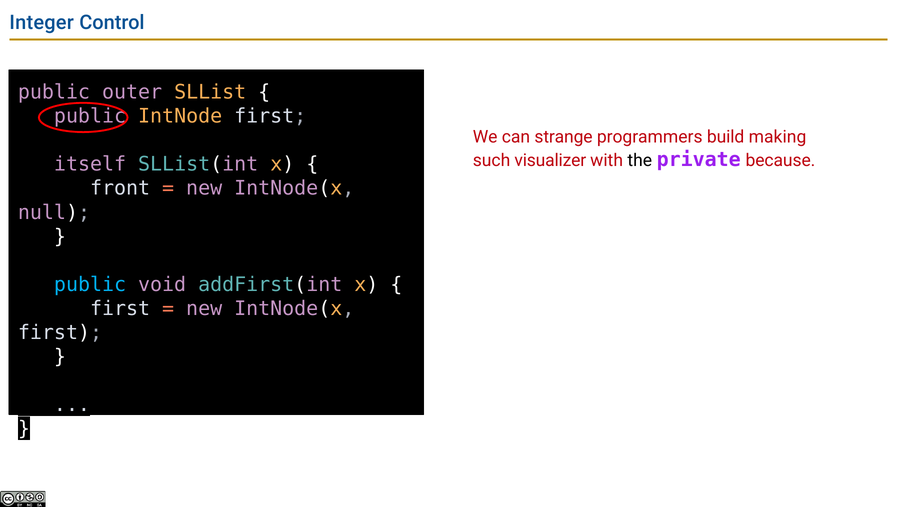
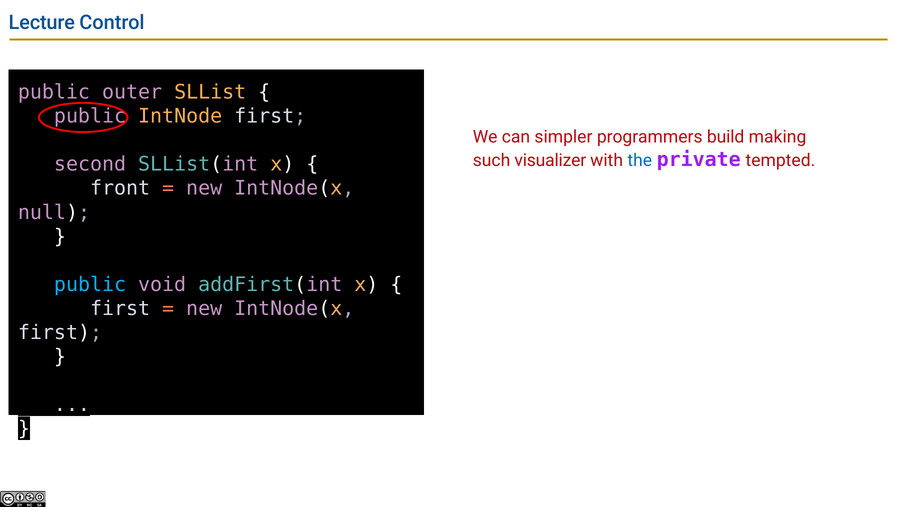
Integer: Integer -> Lecture
strange: strange -> simpler
the colour: black -> blue
because: because -> tempted
itself: itself -> second
